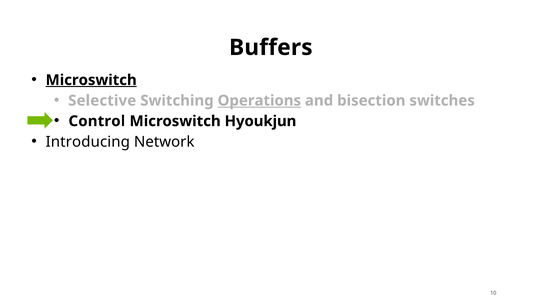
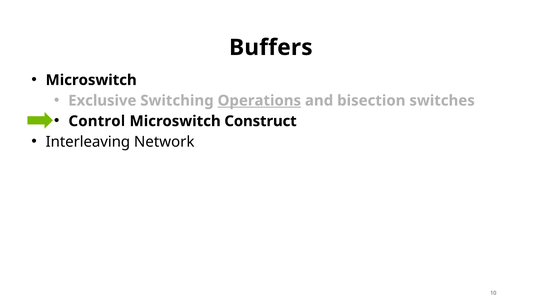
Microswitch at (91, 80) underline: present -> none
Selective: Selective -> Exclusive
Hyoukjun: Hyoukjun -> Construct
Introducing: Introducing -> Interleaving
